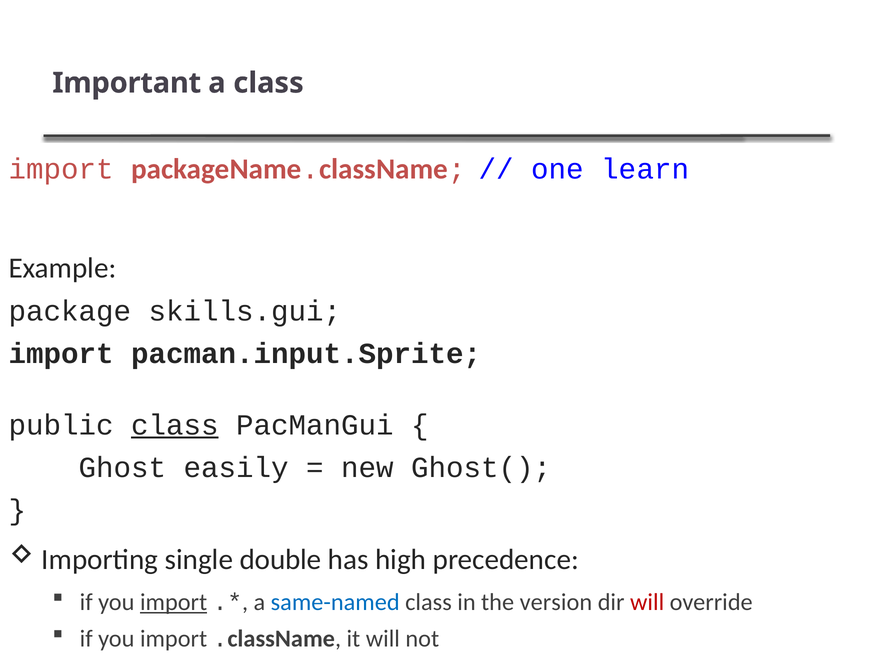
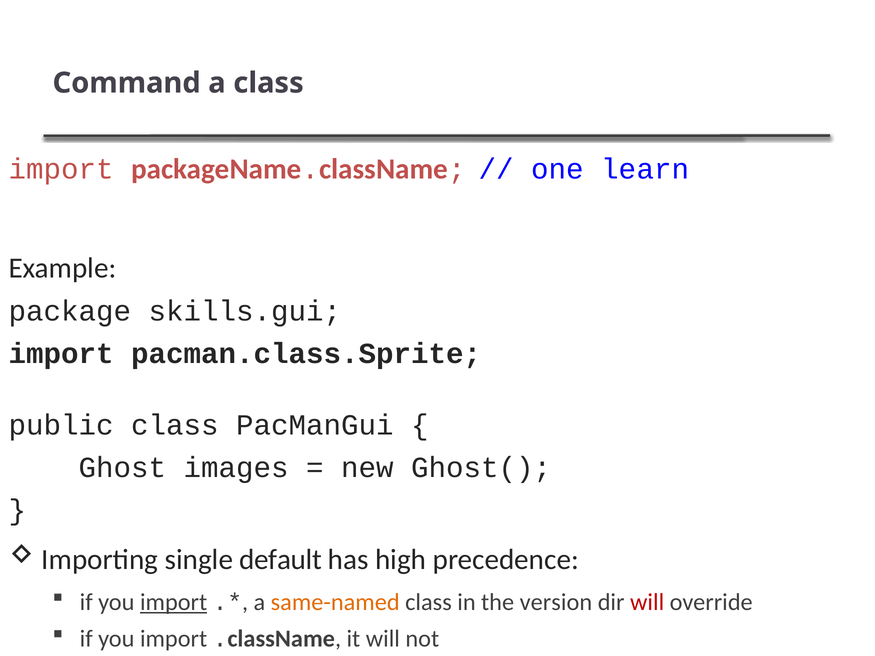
Important: Important -> Command
pacman.input.Sprite: pacman.input.Sprite -> pacman.class.Sprite
class at (175, 425) underline: present -> none
easily: easily -> images
double: double -> default
same-named colour: blue -> orange
